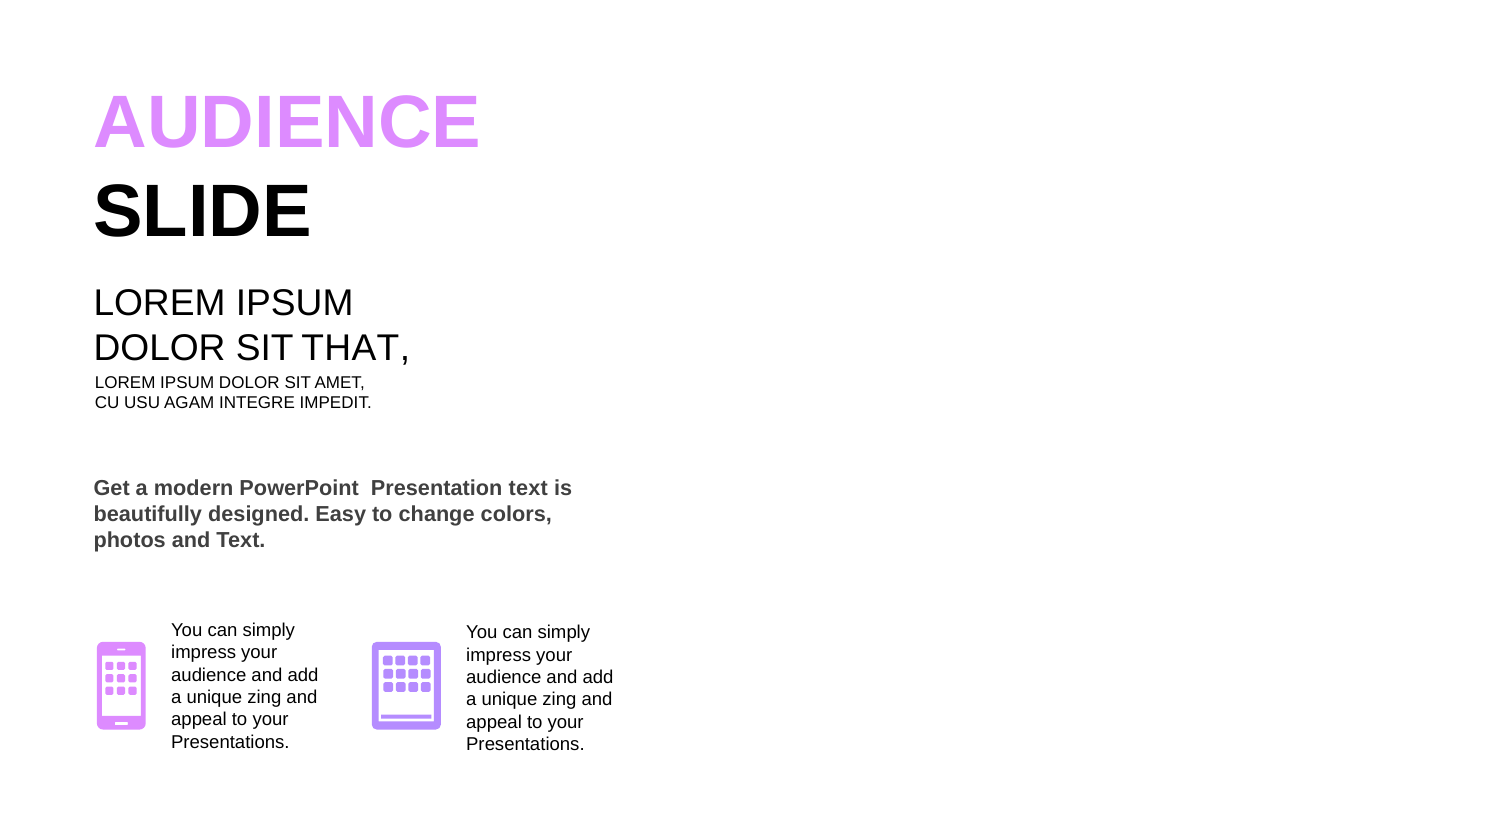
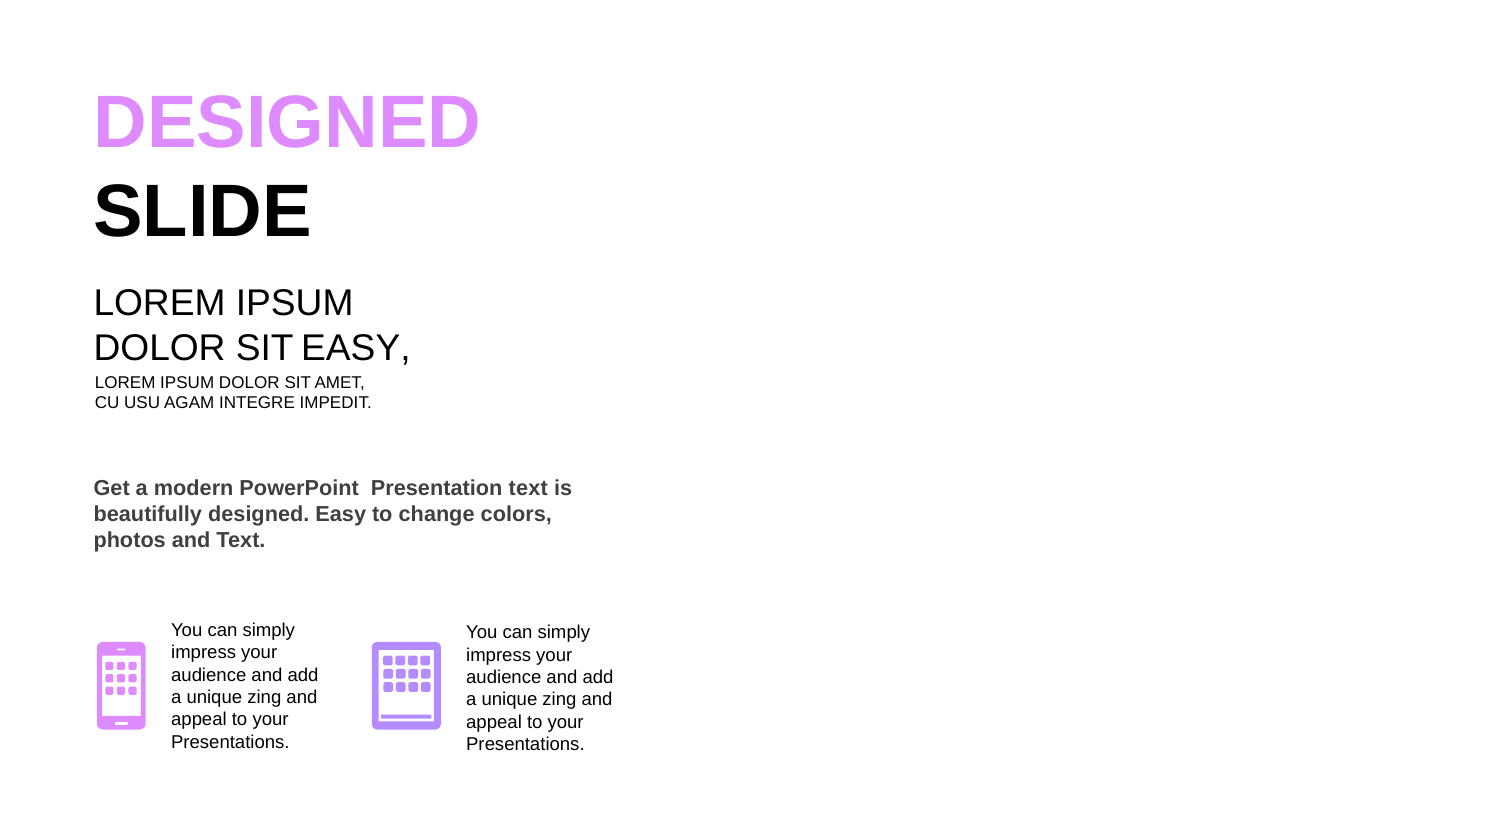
AUDIENCE at (287, 123): AUDIENCE -> DESIGNED
SIT THAT: THAT -> EASY
